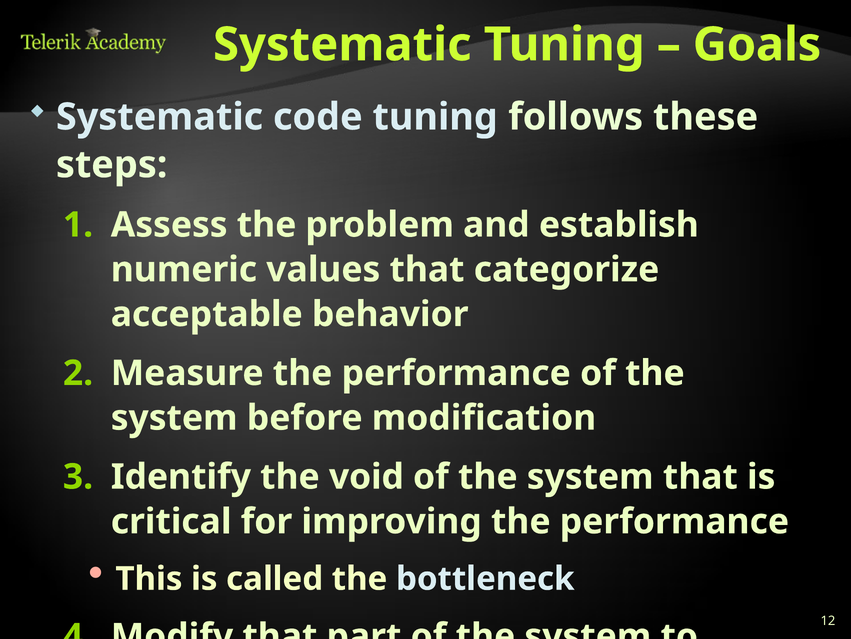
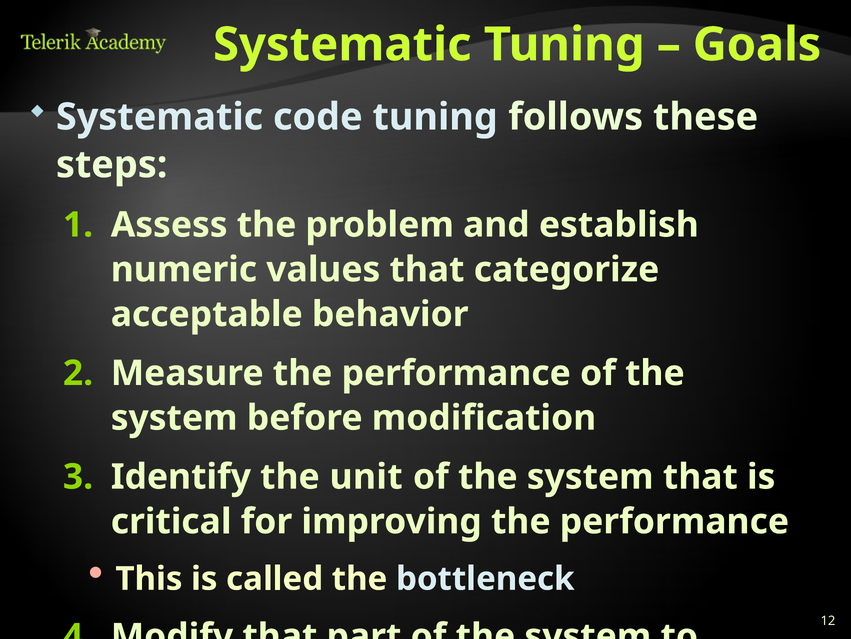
void: void -> unit
